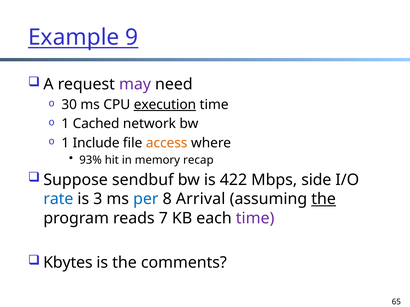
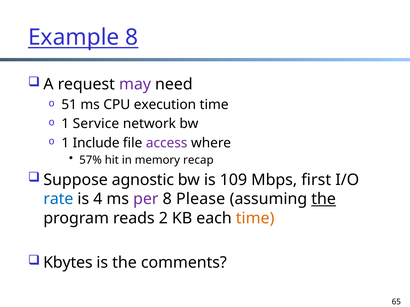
Example 9: 9 -> 8
30: 30 -> 51
execution underline: present -> none
Cached: Cached -> Service
access colour: orange -> purple
93%: 93% -> 57%
sendbuf: sendbuf -> agnostic
422: 422 -> 109
side: side -> first
3: 3 -> 4
per colour: blue -> purple
Arrival: Arrival -> Please
7: 7 -> 2
time at (255, 218) colour: purple -> orange
